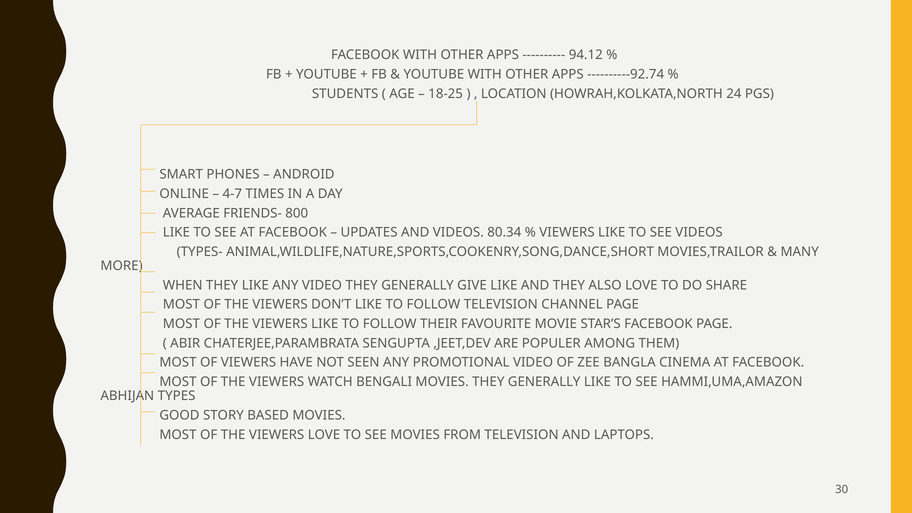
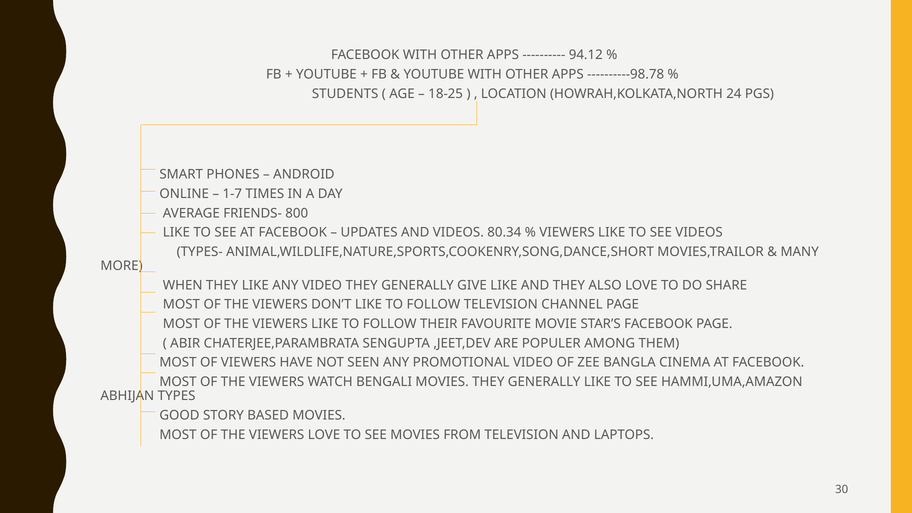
----------92.74: ----------92.74 -> ----------98.78
4-7: 4-7 -> 1-7
